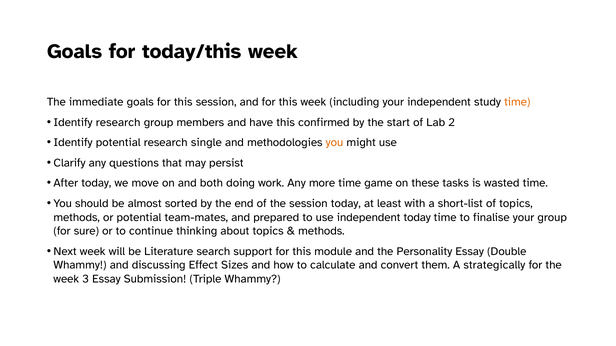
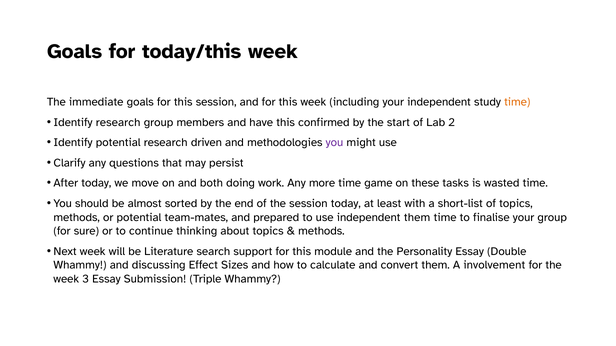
single: single -> driven
you at (334, 143) colour: orange -> purple
independent today: today -> them
strategically: strategically -> involvement
